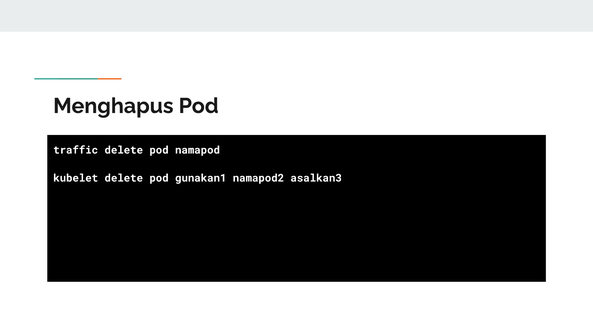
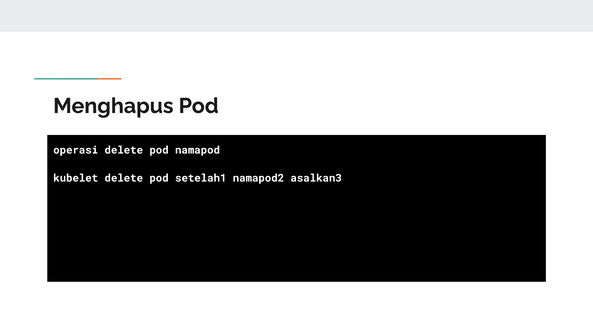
traffic: traffic -> operasi
gunakan1: gunakan1 -> setelah1
